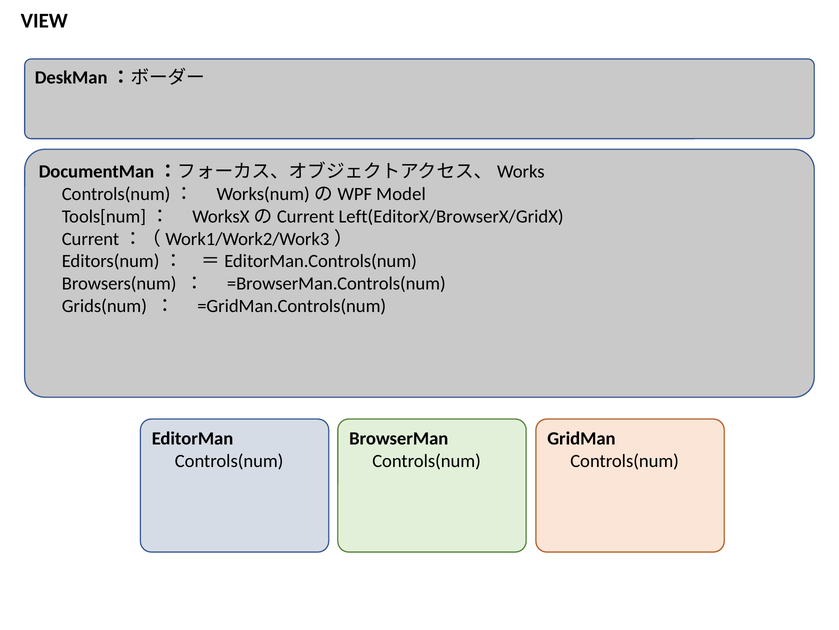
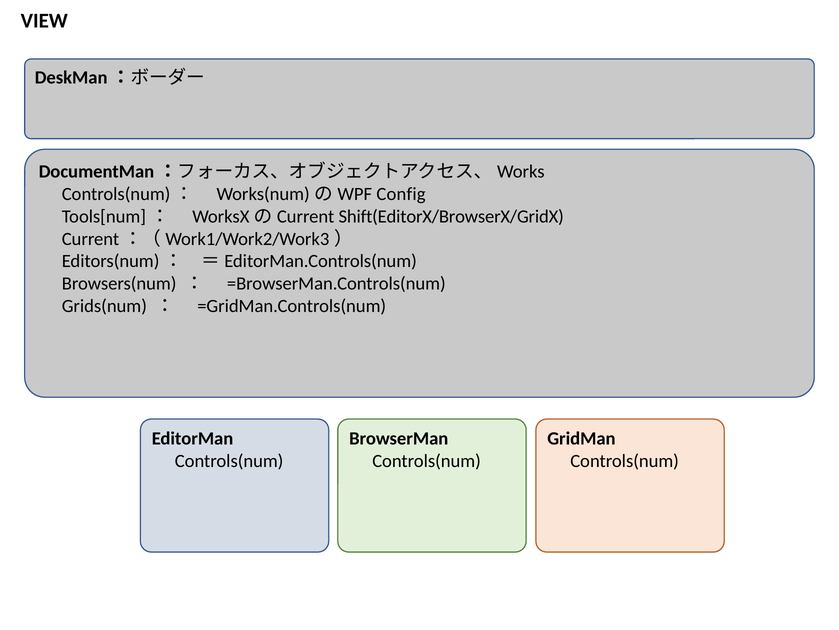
Model: Model -> Config
Left(EditorX/BrowserX/GridX: Left(EditorX/BrowserX/GridX -> Shift(EditorX/BrowserX/GridX
